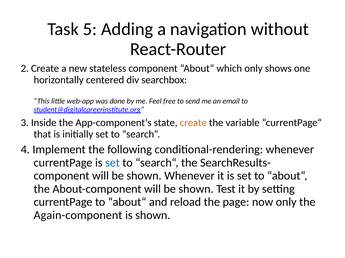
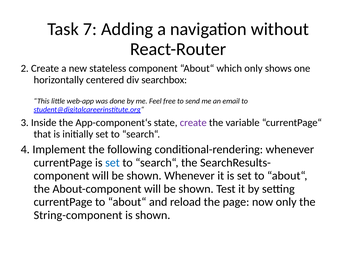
5: 5 -> 7
create at (193, 123) colour: orange -> purple
Again-component: Again-component -> String-component
